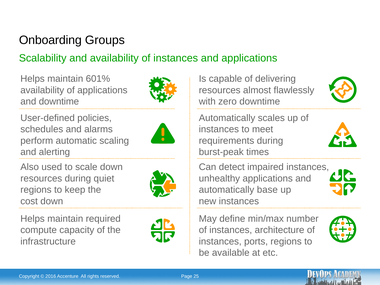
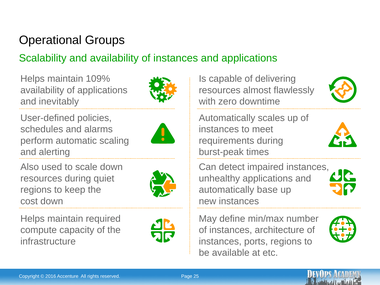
Onboarding: Onboarding -> Operational
601%: 601% -> 109%
and downtime: downtime -> inevitably
